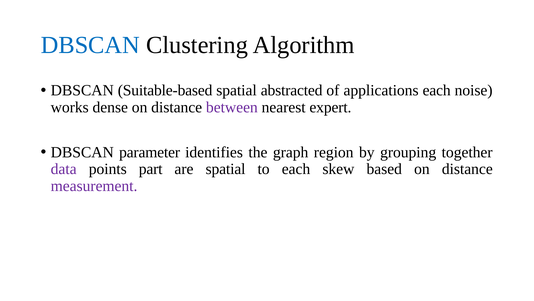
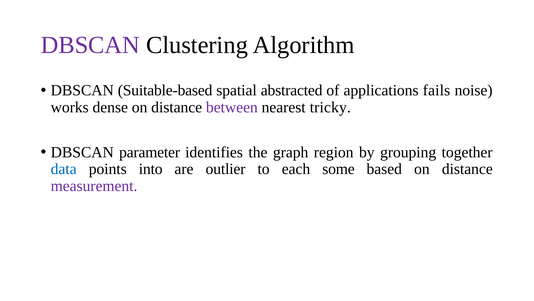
DBSCAN at (90, 45) colour: blue -> purple
applications each: each -> fails
expert: expert -> tricky
data colour: purple -> blue
part: part -> into
are spatial: spatial -> outlier
skew: skew -> some
